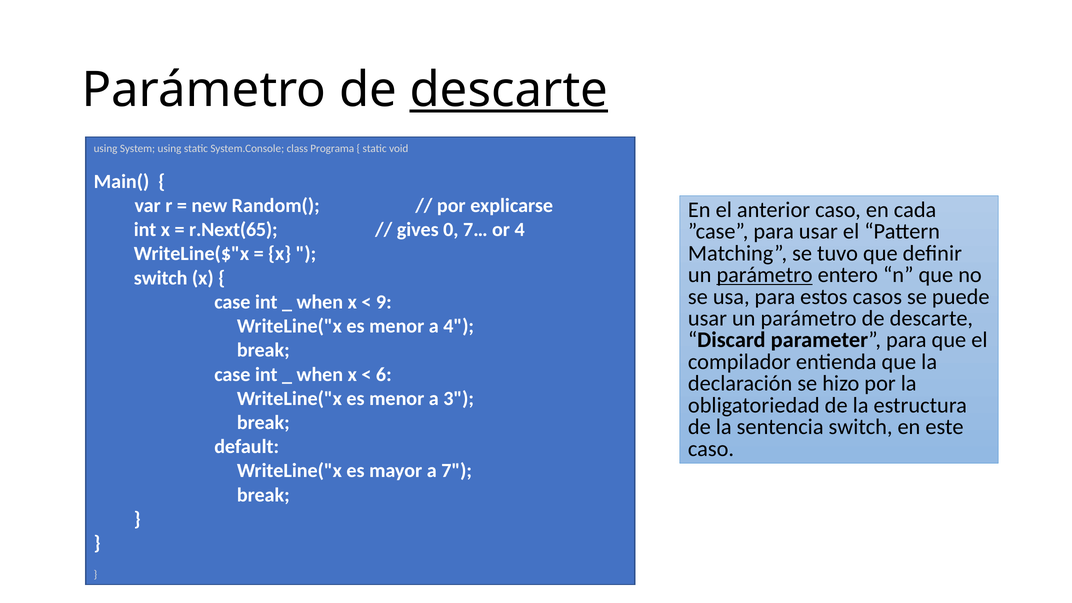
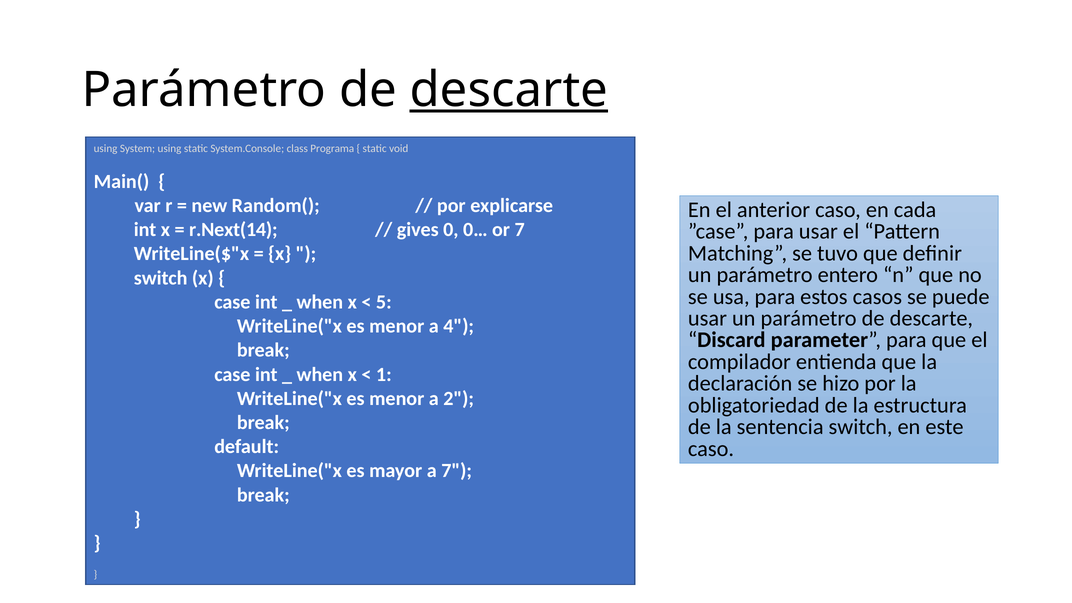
r.Next(65: r.Next(65 -> r.Next(14
7…: 7… -> 0…
or 4: 4 -> 7
parámetro at (765, 275) underline: present -> none
9: 9 -> 5
6: 6 -> 1
3: 3 -> 2
